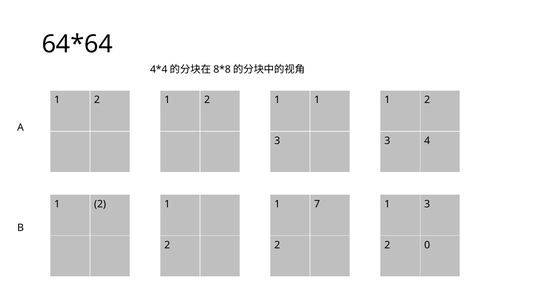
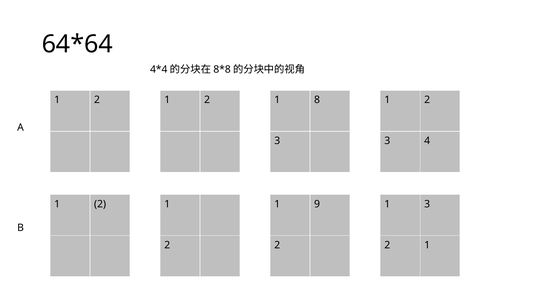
1 1: 1 -> 8
7: 7 -> 9
0 at (427, 245): 0 -> 1
